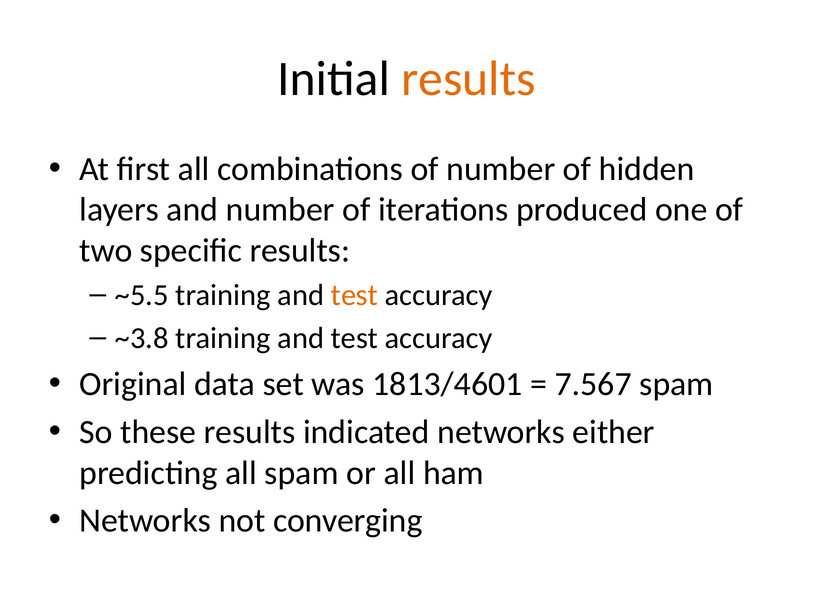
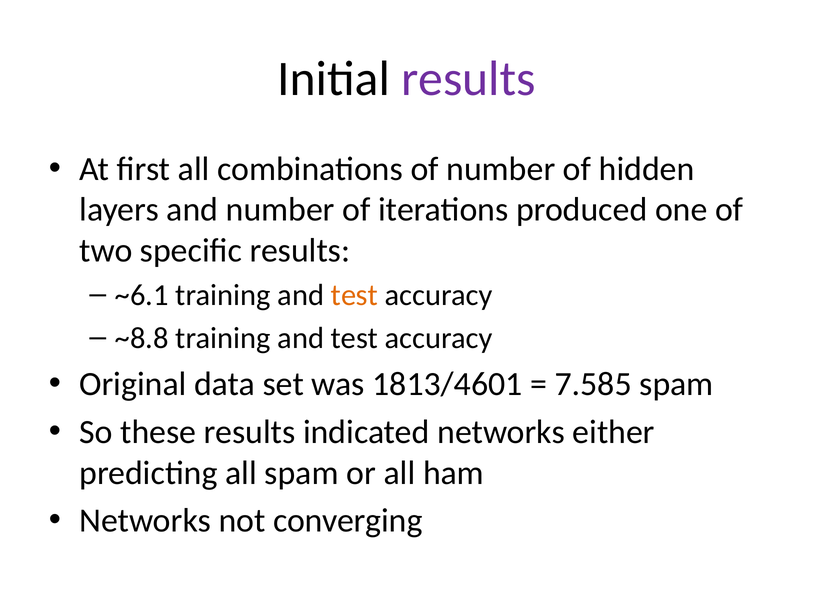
results at (468, 79) colour: orange -> purple
~5.5: ~5.5 -> ~6.1
~3.8: ~3.8 -> ~8.8
7.567: 7.567 -> 7.585
